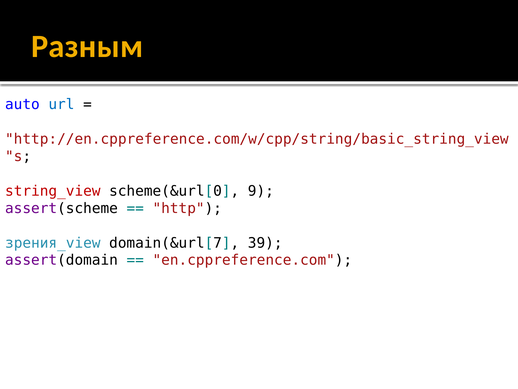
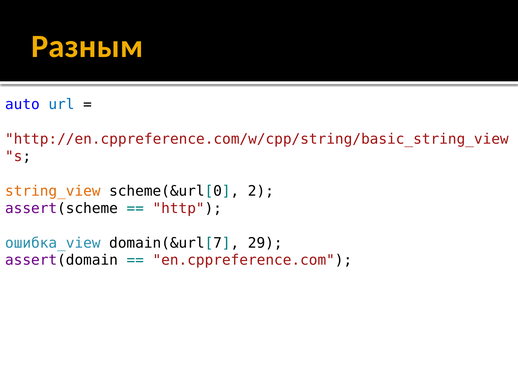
string_view colour: red -> orange
9: 9 -> 2
зрения_view: зрения_view -> ошибка_view
39: 39 -> 29
